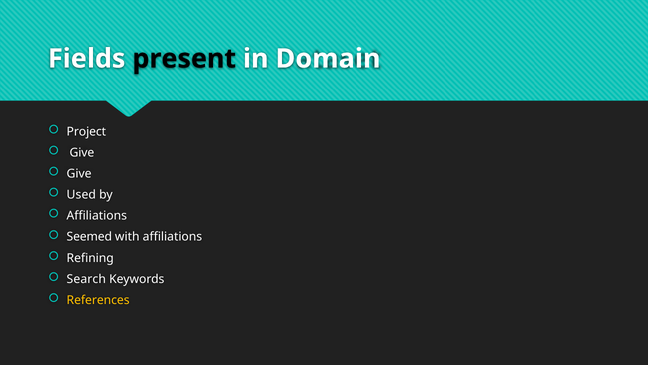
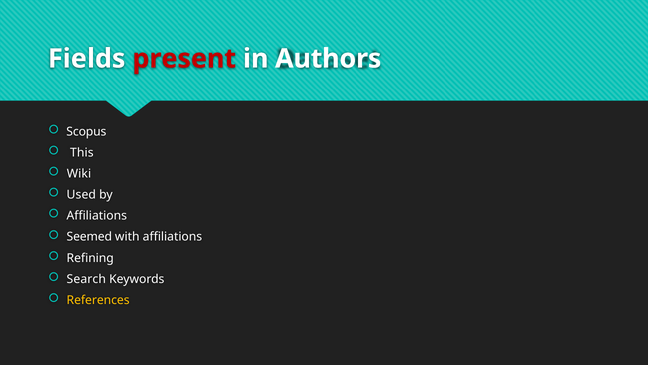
present colour: black -> red
Domain: Domain -> Authors
Project: Project -> Scopus
Give at (82, 152): Give -> This
Give at (79, 173): Give -> Wiki
